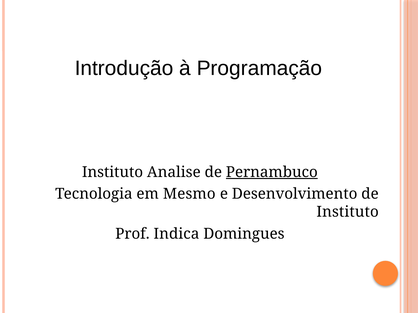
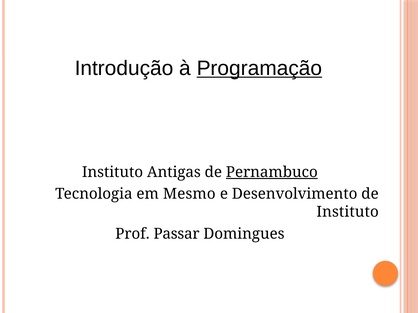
Programação underline: none -> present
Analise: Analise -> Antigas
Indica: Indica -> Passar
